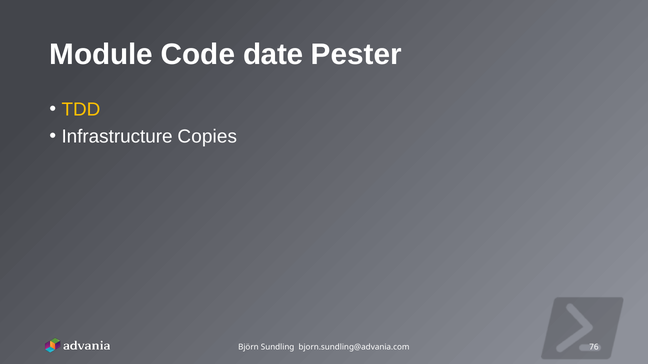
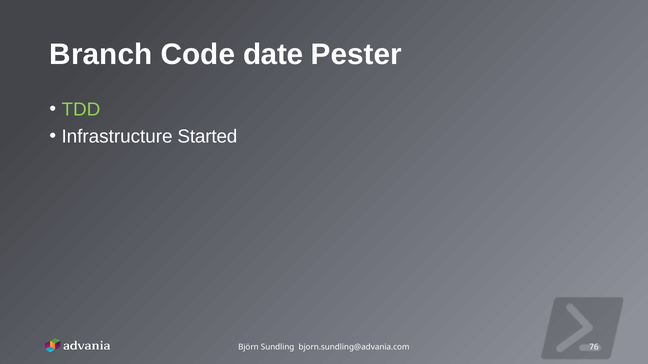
Module: Module -> Branch
TDD colour: yellow -> light green
Copies: Copies -> Started
